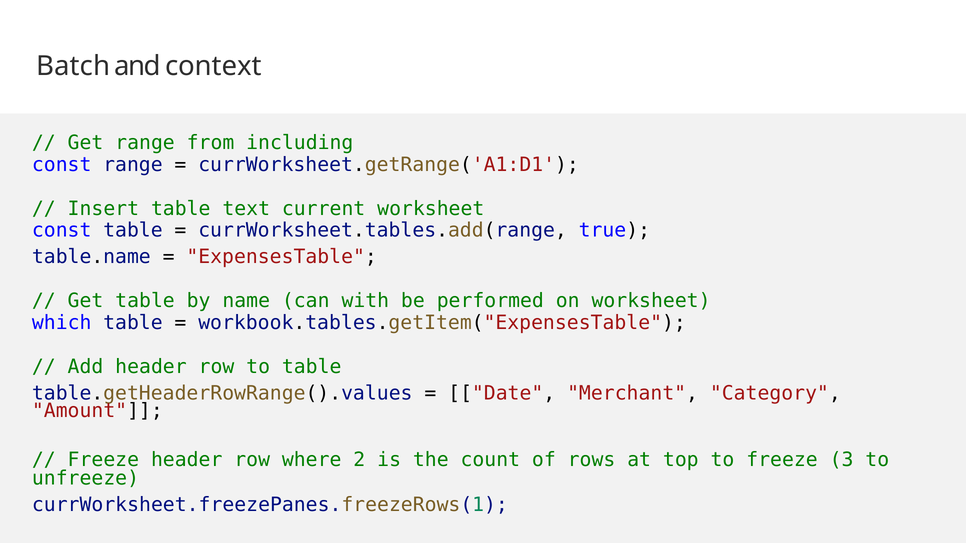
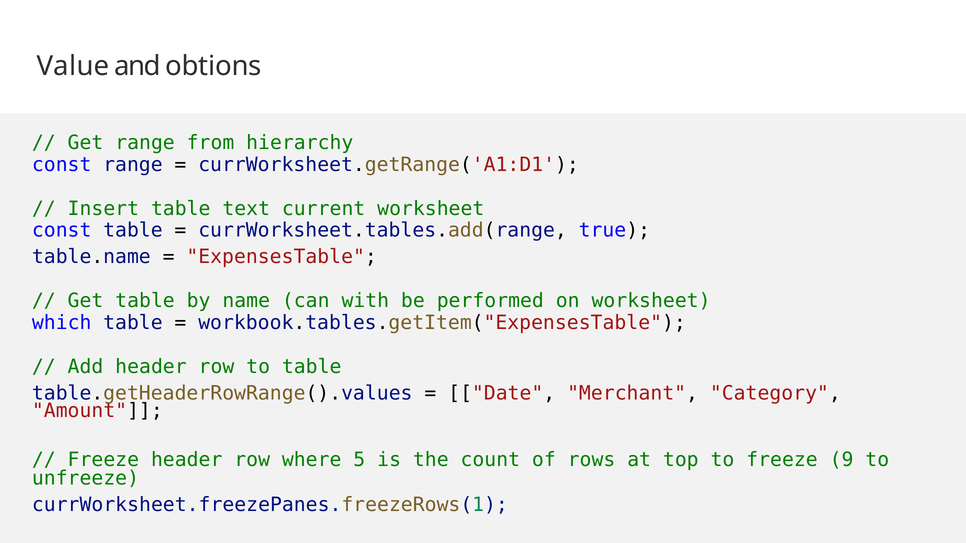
Batch: Batch -> Value
context: context -> obtions
including: including -> hierarchy
2: 2 -> 5
3: 3 -> 9
